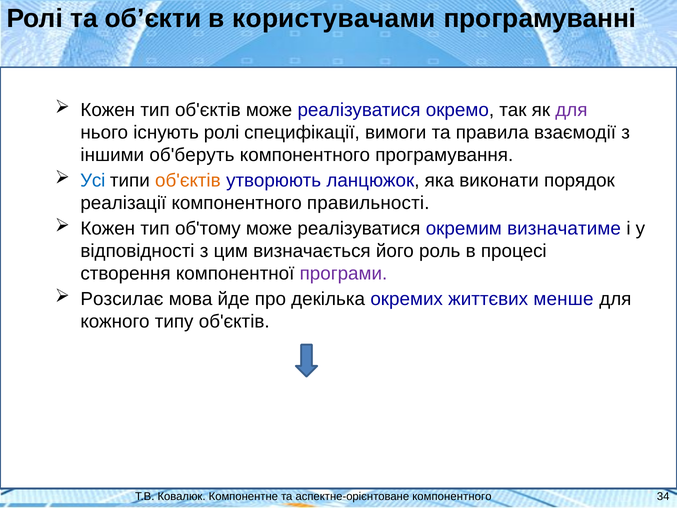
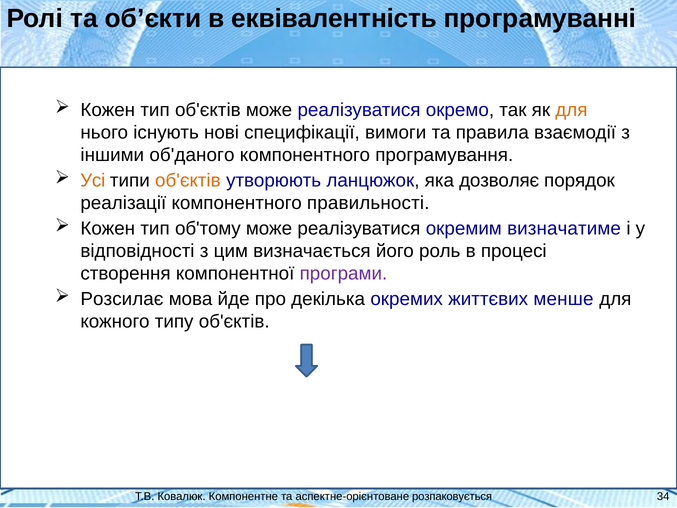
користувачами: користувачами -> еквівалентність
для at (571, 110) colour: purple -> orange
існують ролі: ролі -> нові
об'беруть: об'беруть -> об'даного
Усі colour: blue -> orange
виконати: виконати -> дозволяє
компонентного at (452, 496): компонентного -> розпаковується
